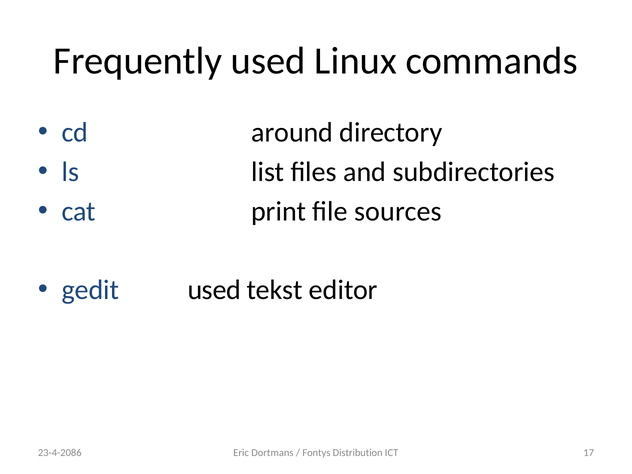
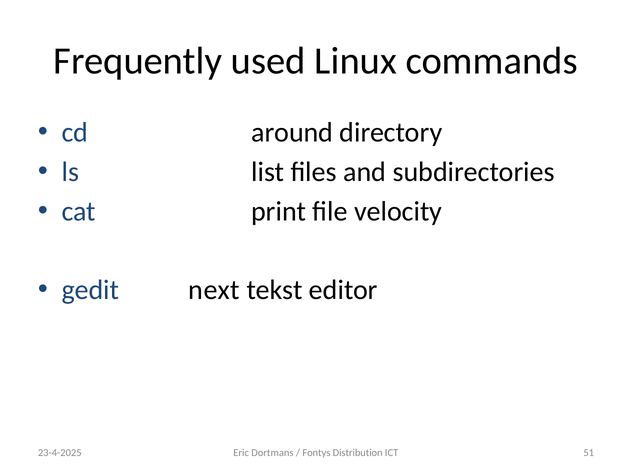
sources: sources -> velocity
gedit used: used -> next
17: 17 -> 51
23-4-2086: 23-4-2086 -> 23-4-2025
